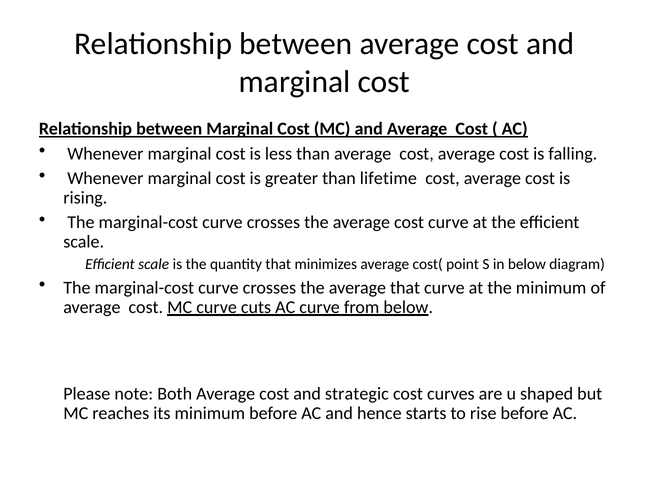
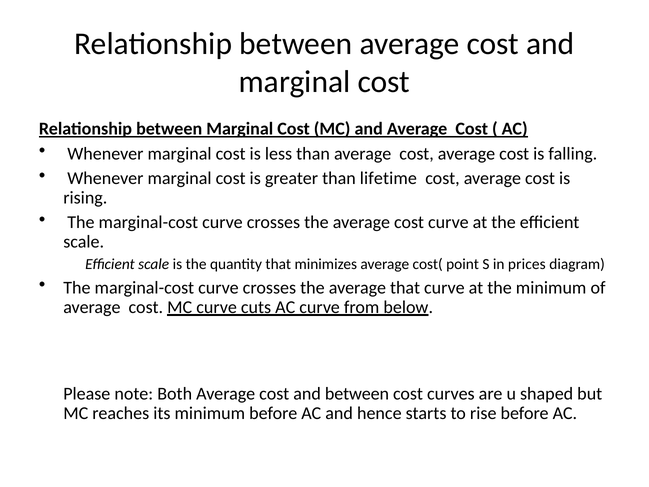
in below: below -> prices
and strategic: strategic -> between
